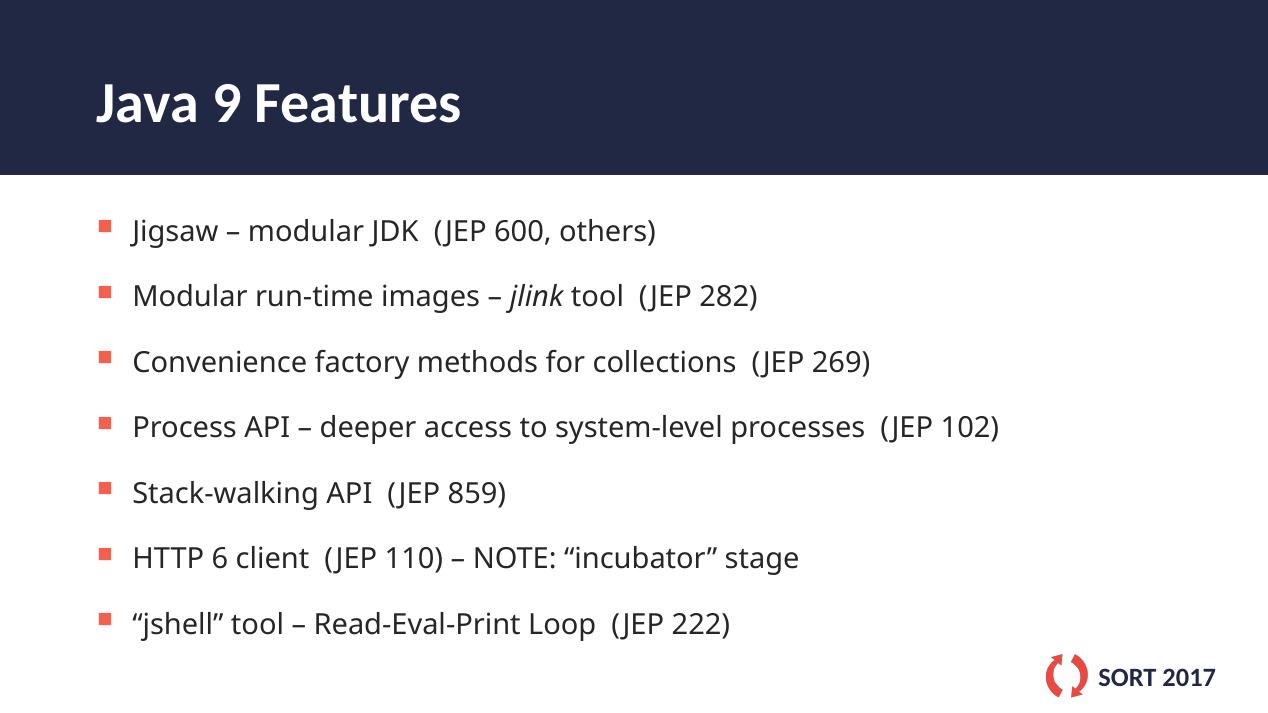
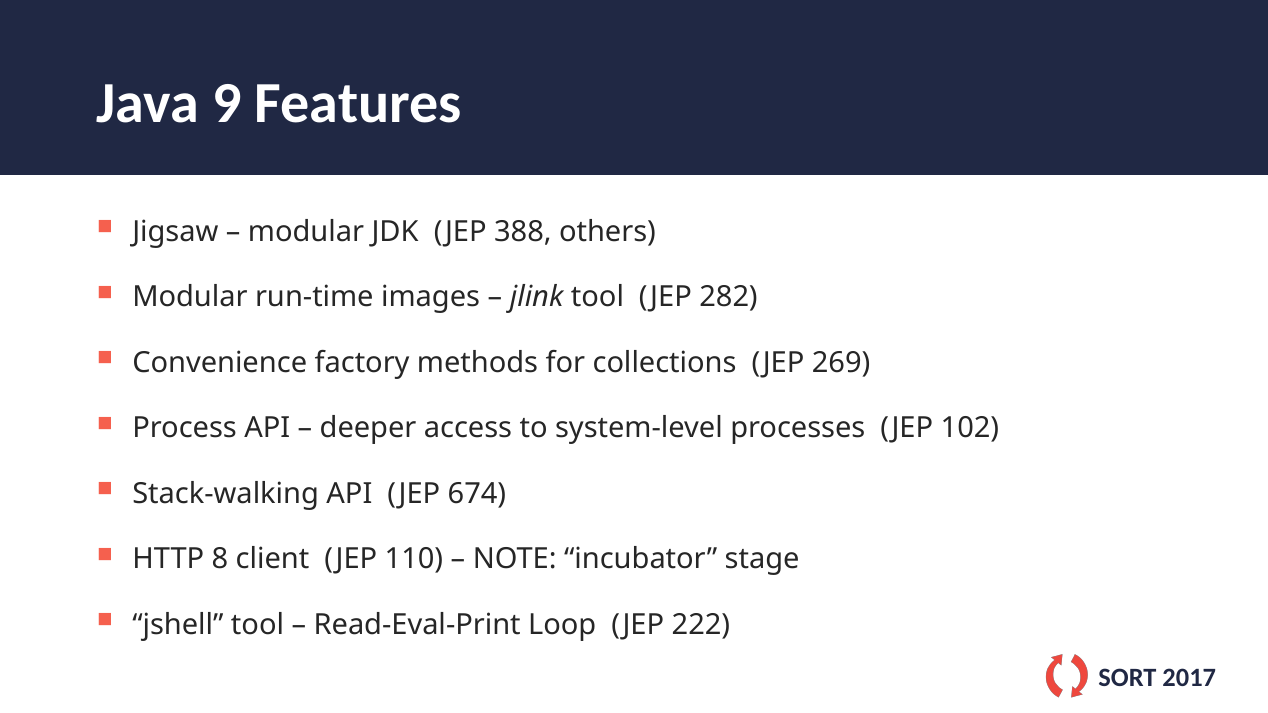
600: 600 -> 388
859: 859 -> 674
6: 6 -> 8
